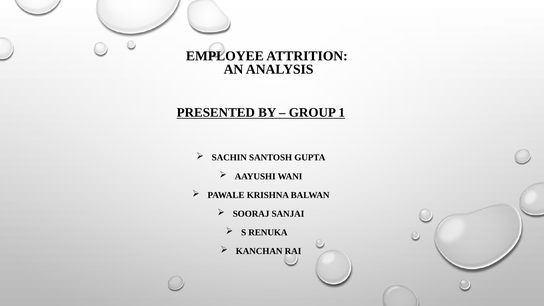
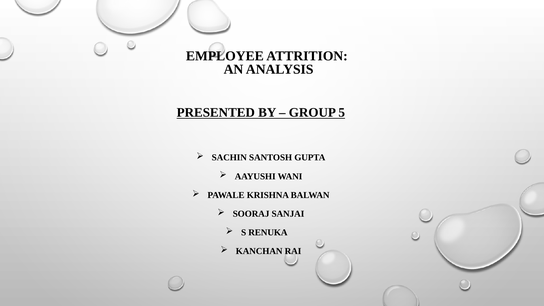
1: 1 -> 5
